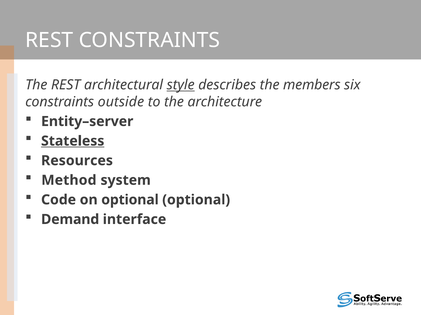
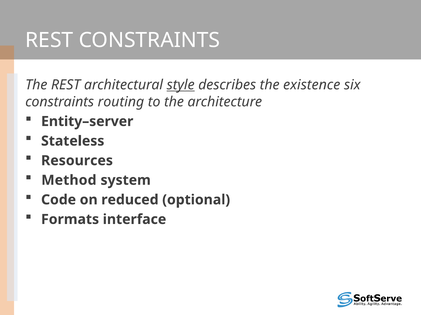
members: members -> existence
outside: outside -> routing
Stateless underline: present -> none
on optional: optional -> reduced
Demand: Demand -> Formats
